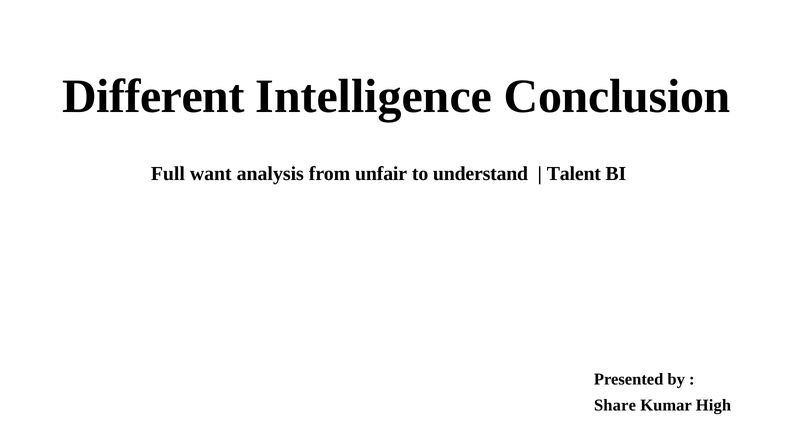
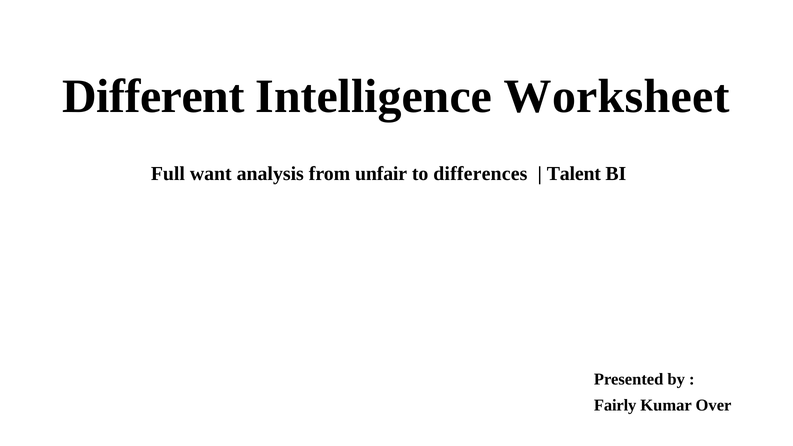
Conclusion: Conclusion -> Worksheet
understand: understand -> differences
Share: Share -> Fairly
High: High -> Over
